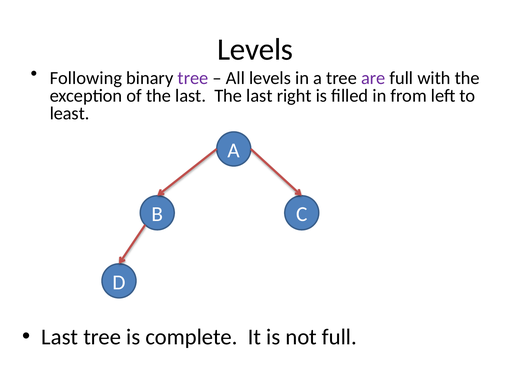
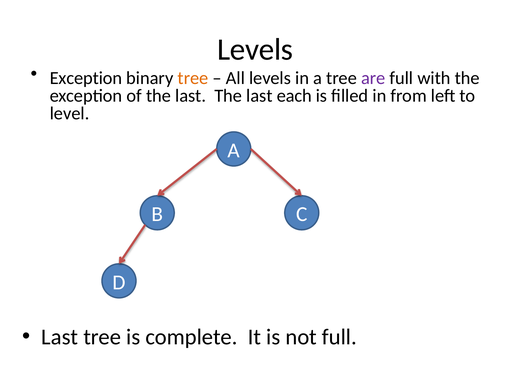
Following at (86, 78): Following -> Exception
tree at (193, 78) colour: purple -> orange
right: right -> each
least: least -> level
